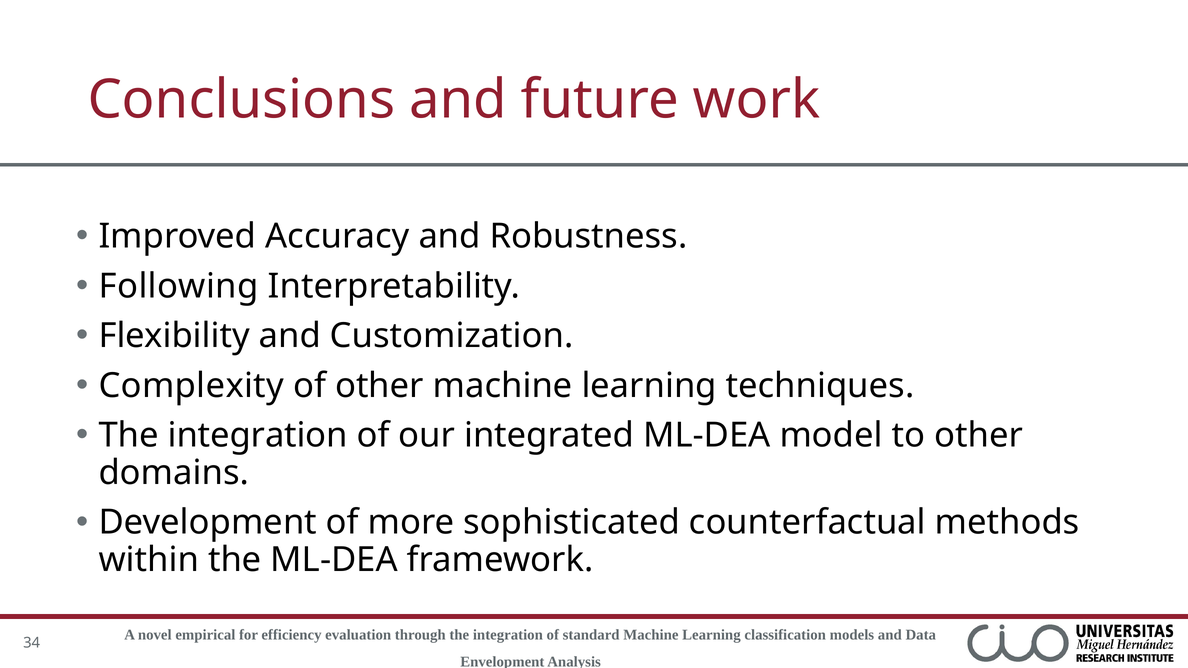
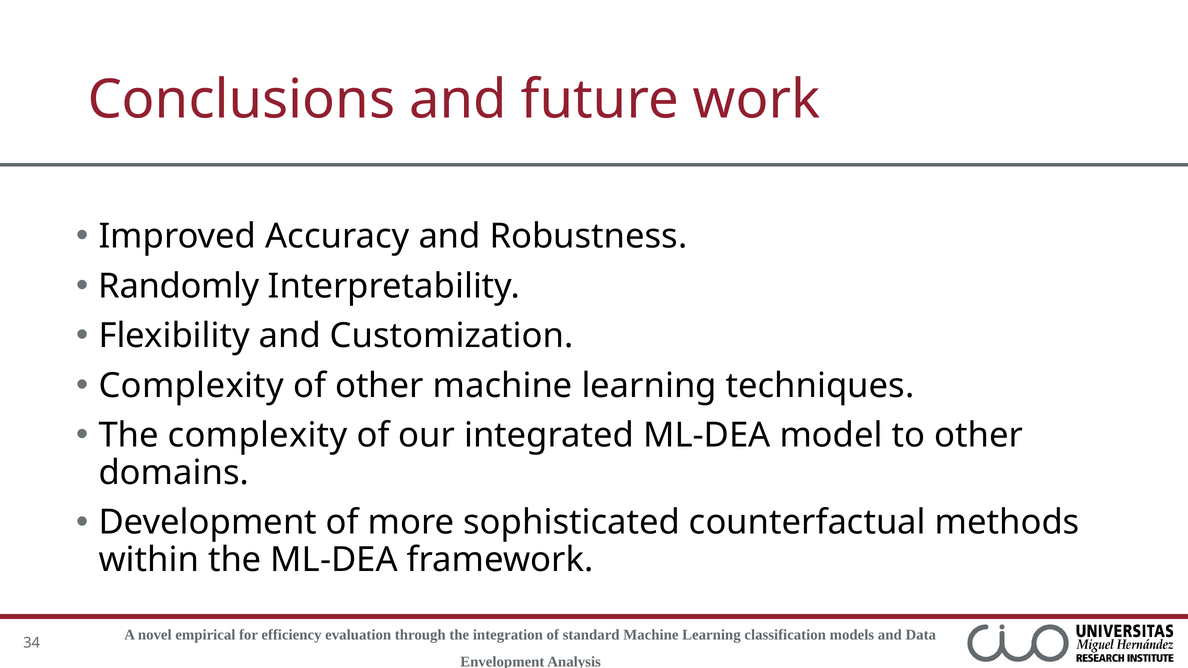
Following: Following -> Randomly
integration at (258, 436): integration -> complexity
